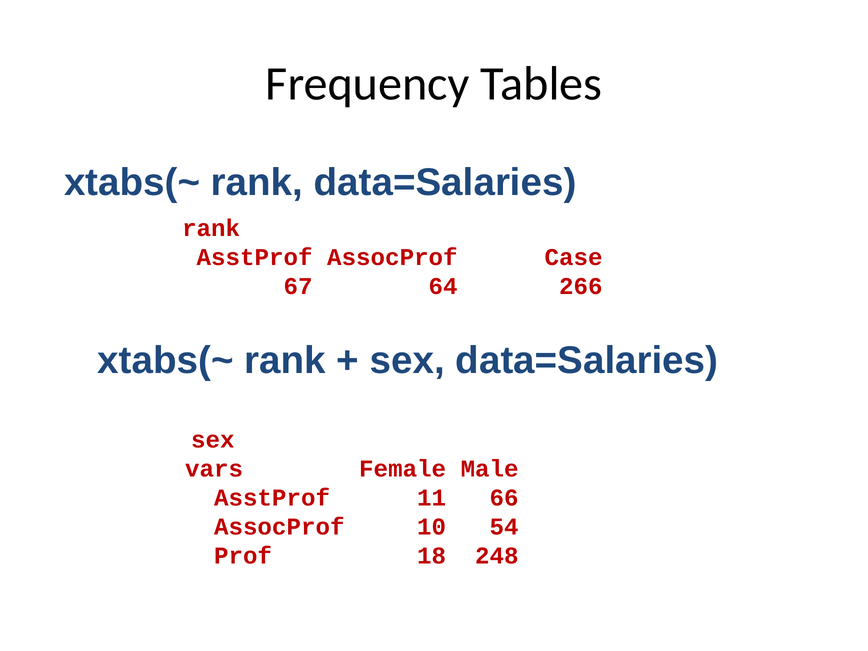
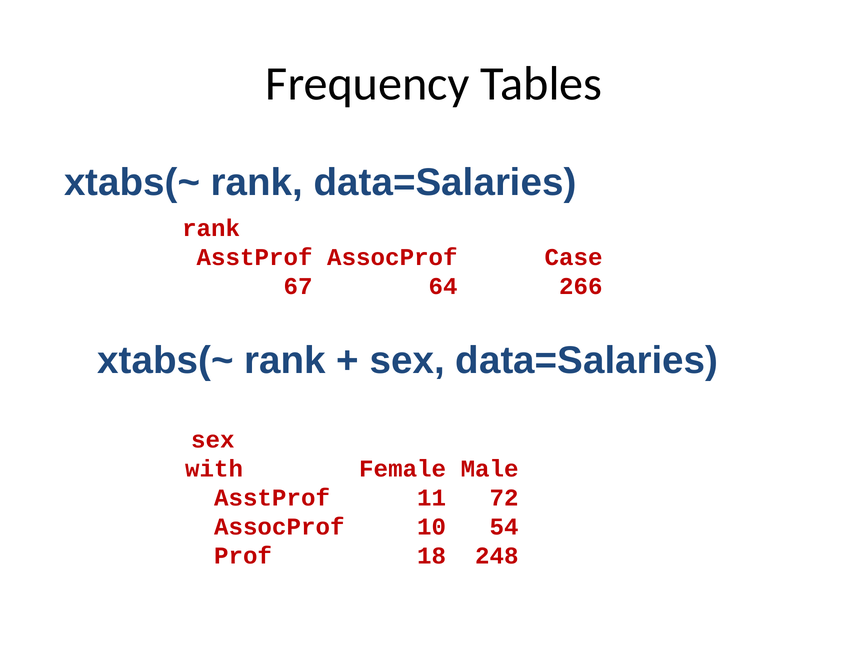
vars: vars -> with
66: 66 -> 72
